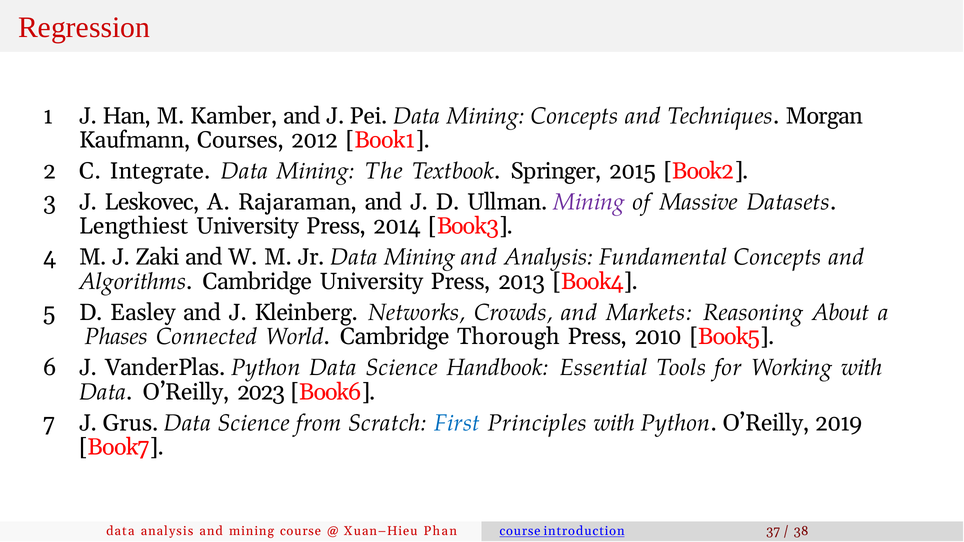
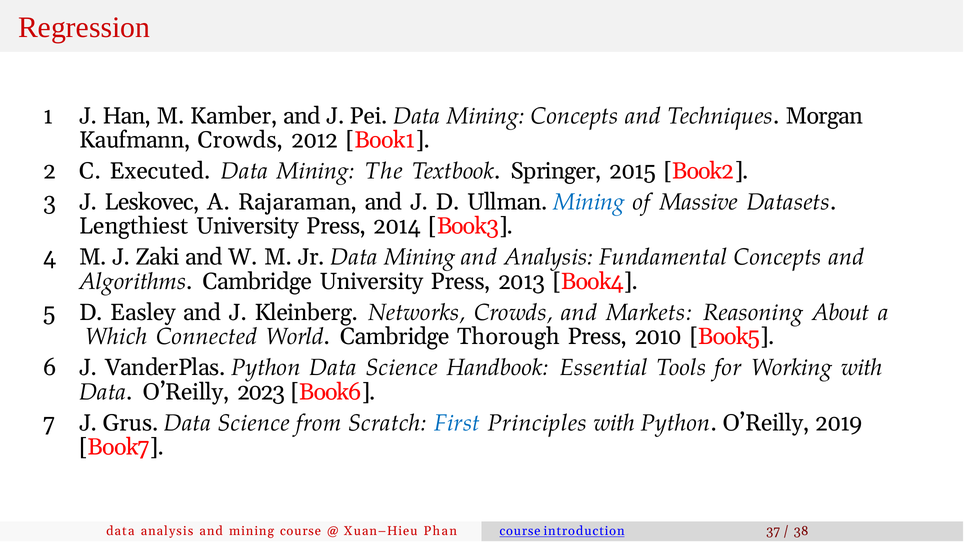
Kaufmann Courses: Courses -> Crowds
Integrate: Integrate -> Executed
Mining at (589, 202) colour: purple -> blue
Phases: Phases -> Which
